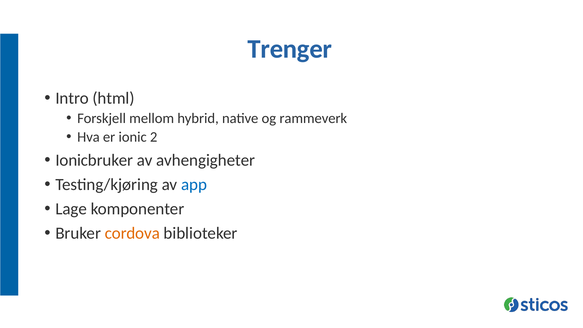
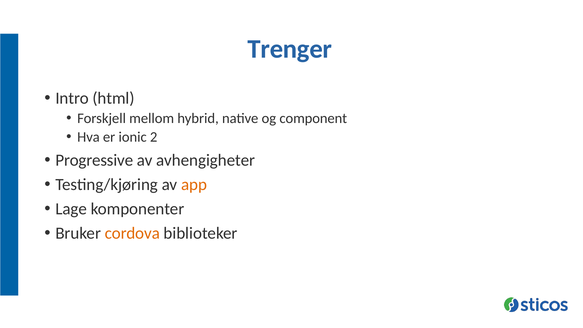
rammeverk: rammeverk -> component
Ionicbruker: Ionicbruker -> Progressive
app colour: blue -> orange
